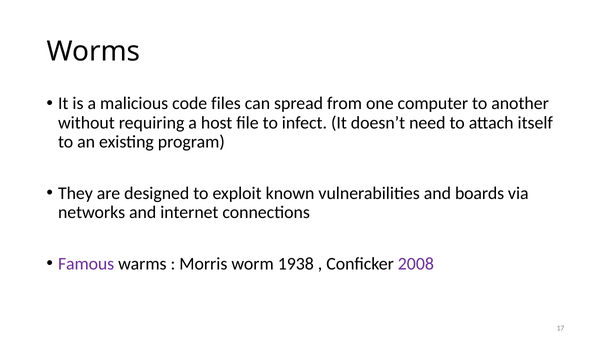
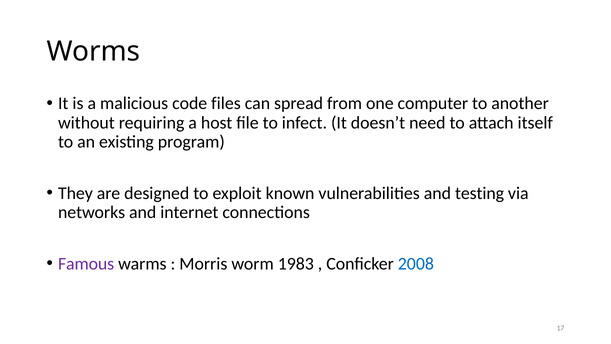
boards: boards -> testing
1938: 1938 -> 1983
2008 colour: purple -> blue
